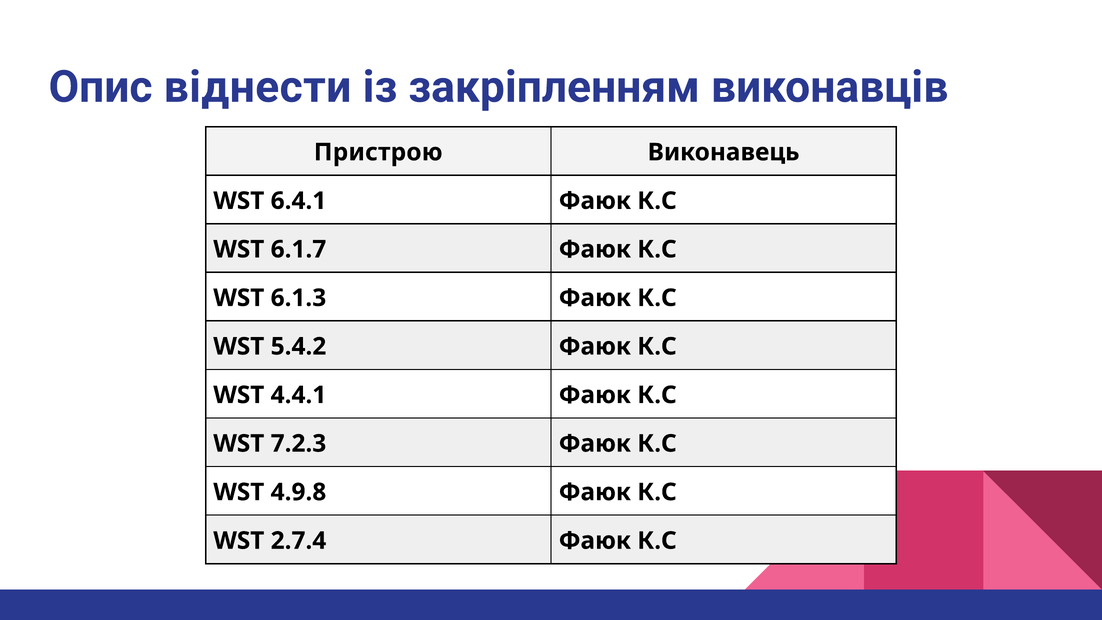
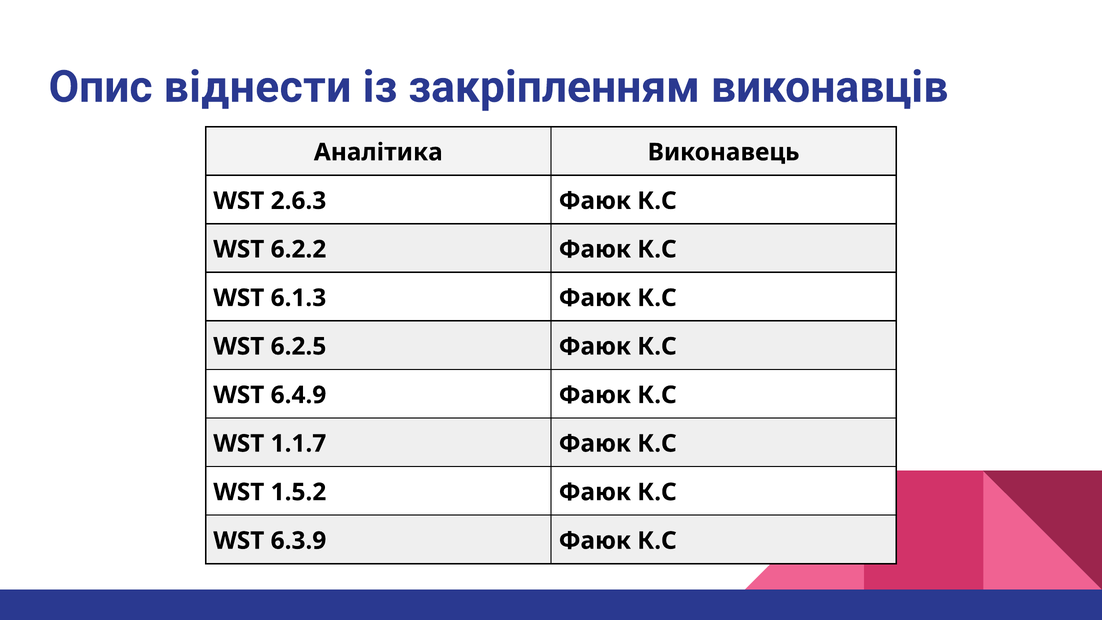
Пристрою: Пристрою -> Аналітика
6.4.1: 6.4.1 -> 2.6.3
6.1.7: 6.1.7 -> 6.2.2
5.4.2: 5.4.2 -> 6.2.5
4.4.1: 4.4.1 -> 6.4.9
7.2.3: 7.2.3 -> 1.1.7
4.9.8: 4.9.8 -> 1.5.2
2.7.4: 2.7.4 -> 6.3.9
